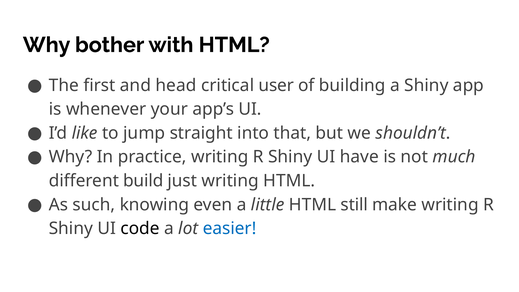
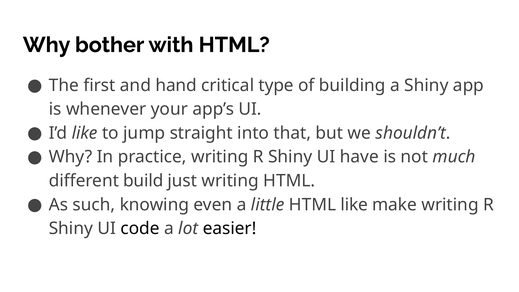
head: head -> hand
user: user -> type
HTML still: still -> like
easier colour: blue -> black
